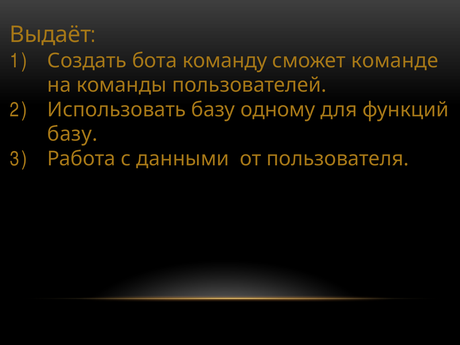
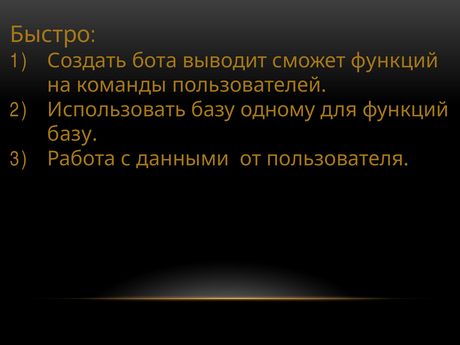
Выдаёт: Выдаёт -> Быстро
команду: команду -> выводит
сможет команде: команде -> функций
